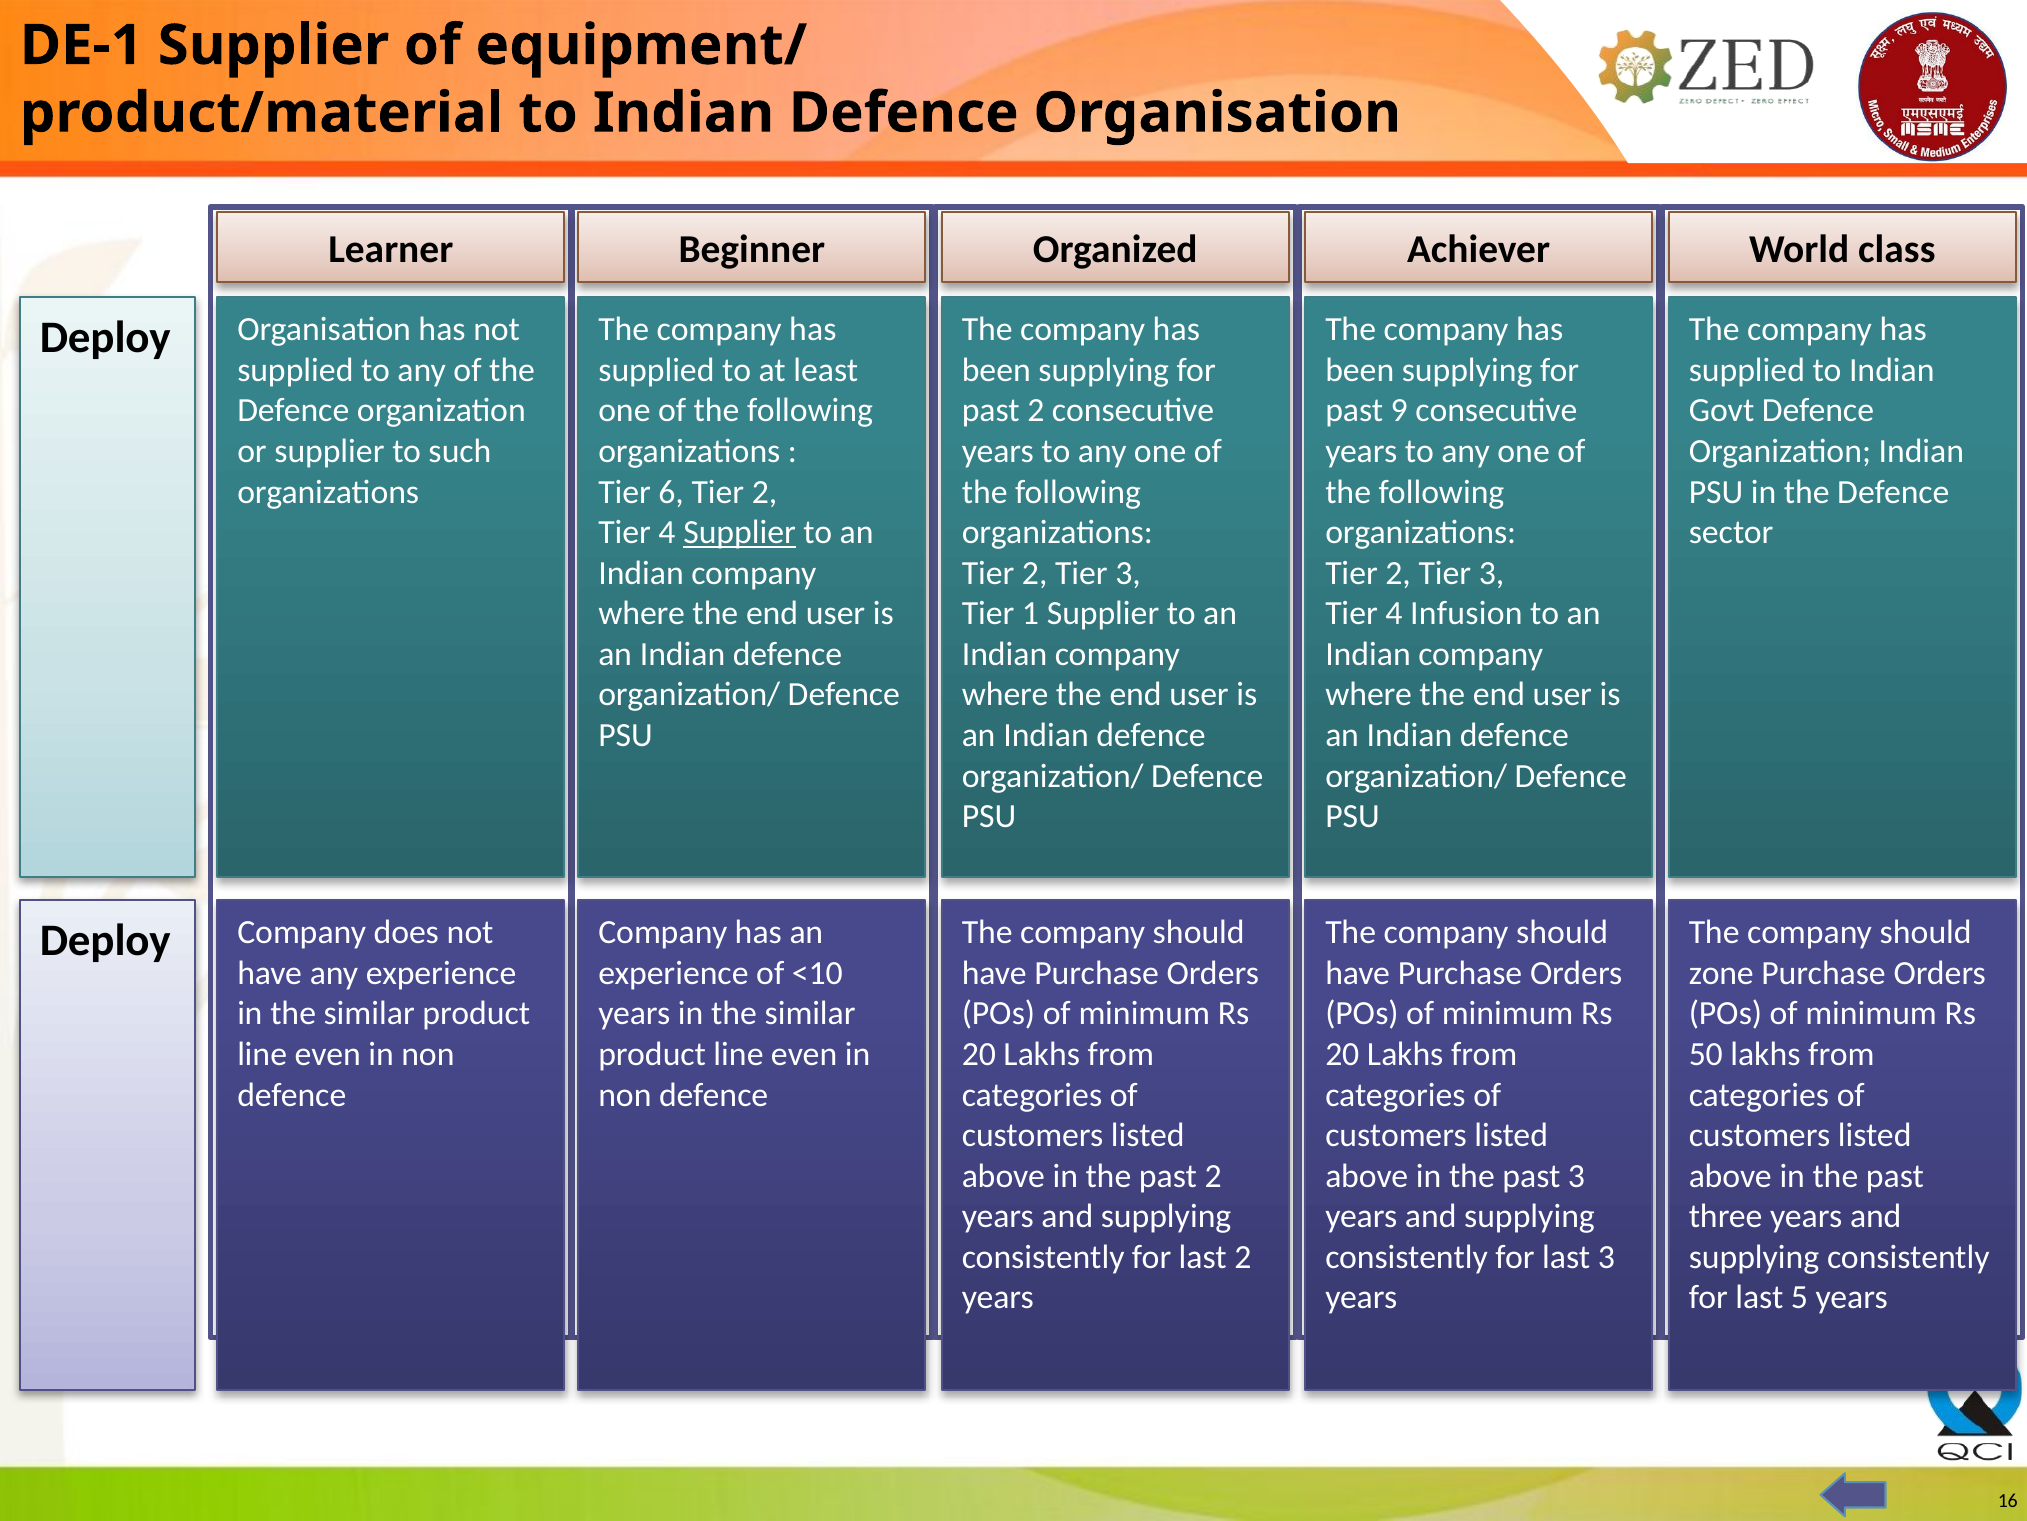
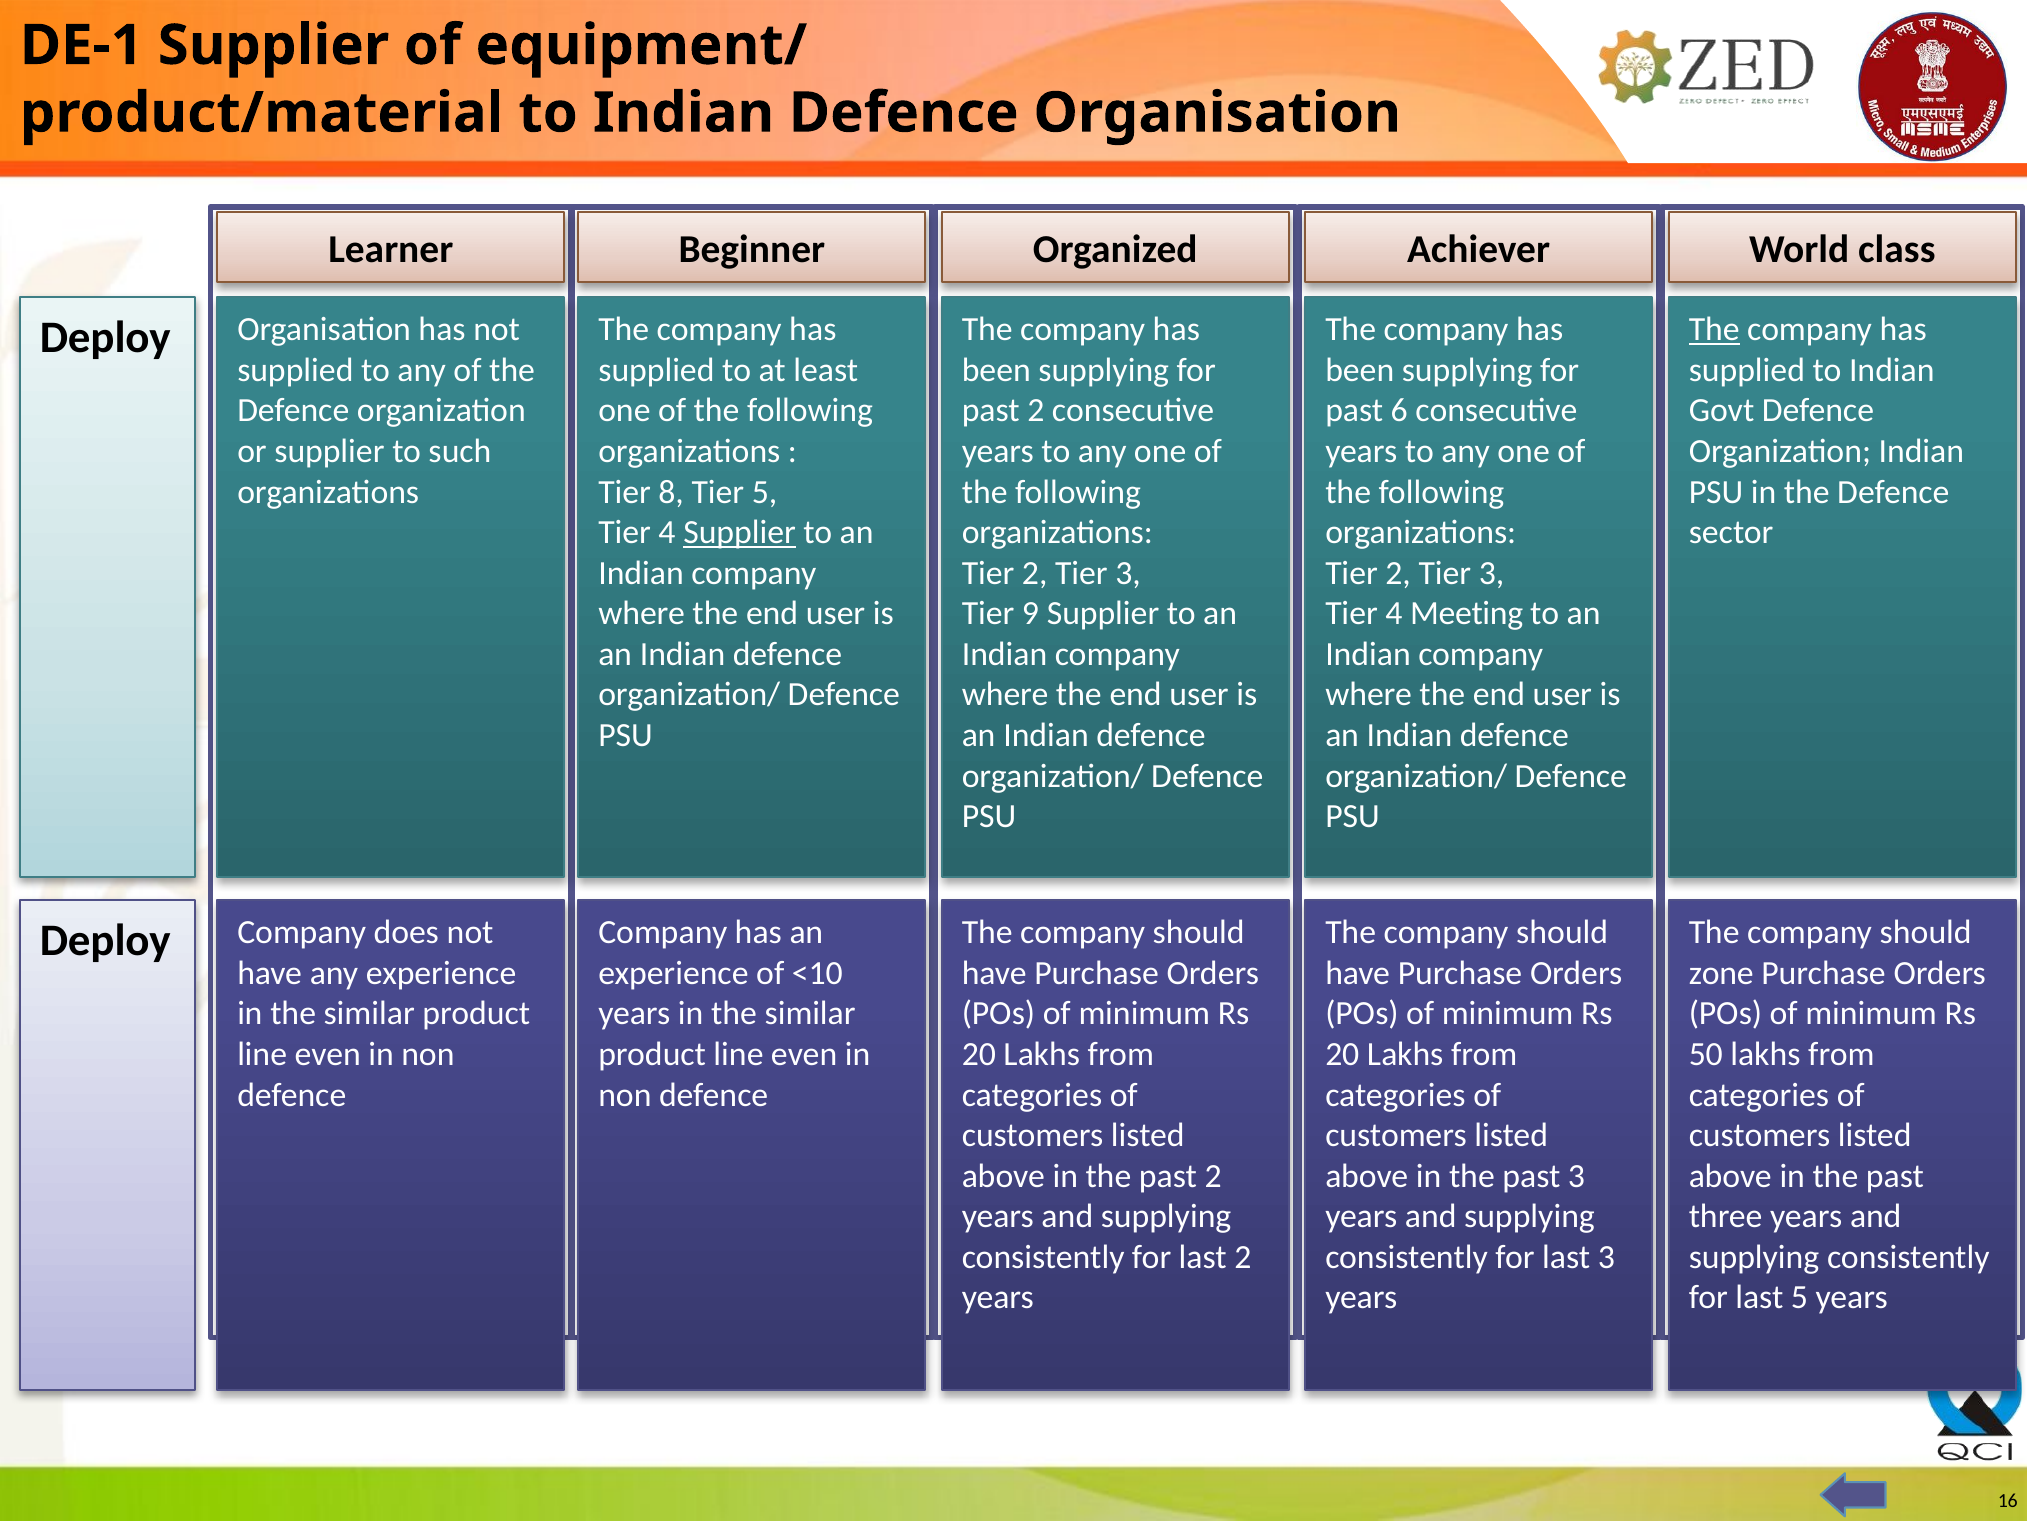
The at (1714, 330) underline: none -> present
9: 9 -> 6
6: 6 -> 8
2 at (765, 492): 2 -> 5
1: 1 -> 9
Infusion: Infusion -> Meeting
